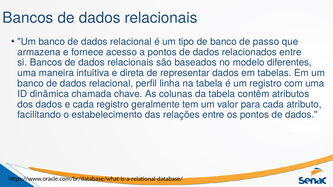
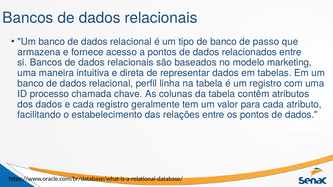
diferentes: diferentes -> marketing
dinâmica: dinâmica -> processo
